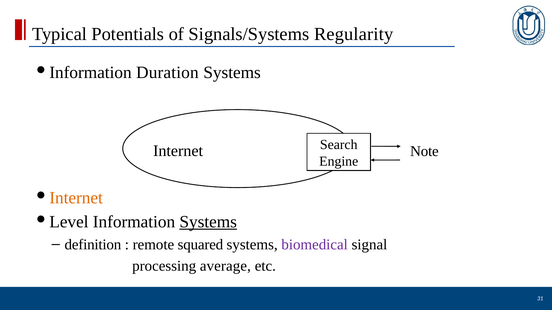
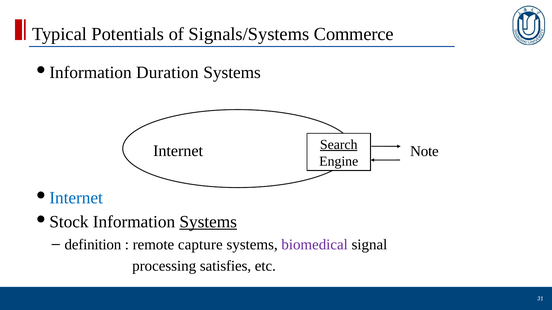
Regularity: Regularity -> Commerce
Search underline: none -> present
Internet at (76, 198) colour: orange -> blue
Level: Level -> Stock
squared: squared -> capture
average: average -> satisfies
